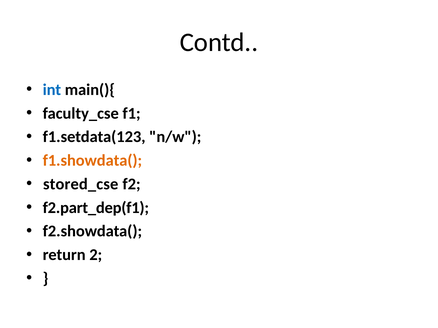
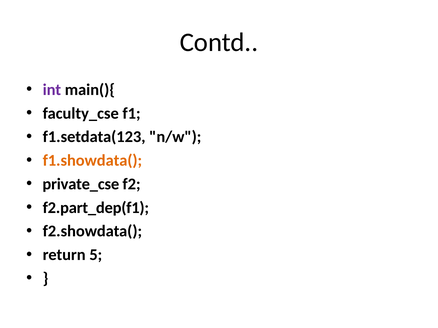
int colour: blue -> purple
stored_cse: stored_cse -> private_cse
2: 2 -> 5
